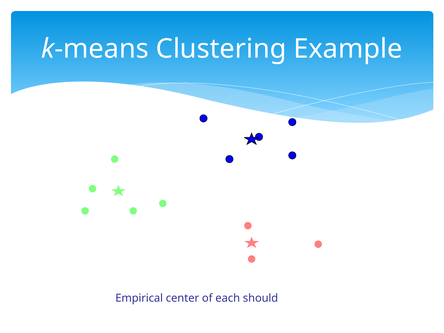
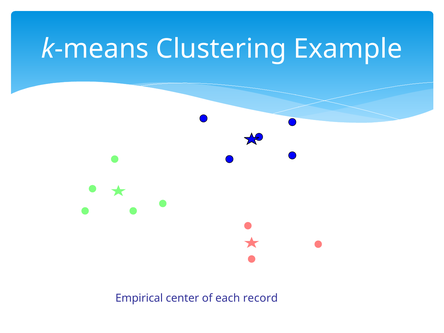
should: should -> record
